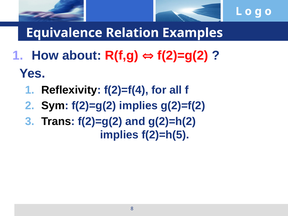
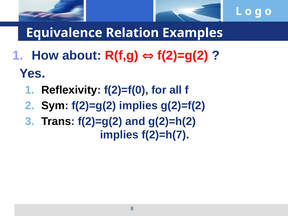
f(2)=f(4: f(2)=f(4 -> f(2)=f(0
f(2)=h(5: f(2)=h(5 -> f(2)=h(7
